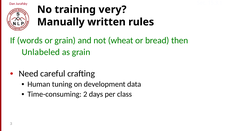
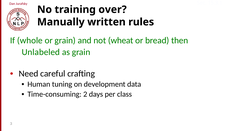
very: very -> over
words: words -> whole
